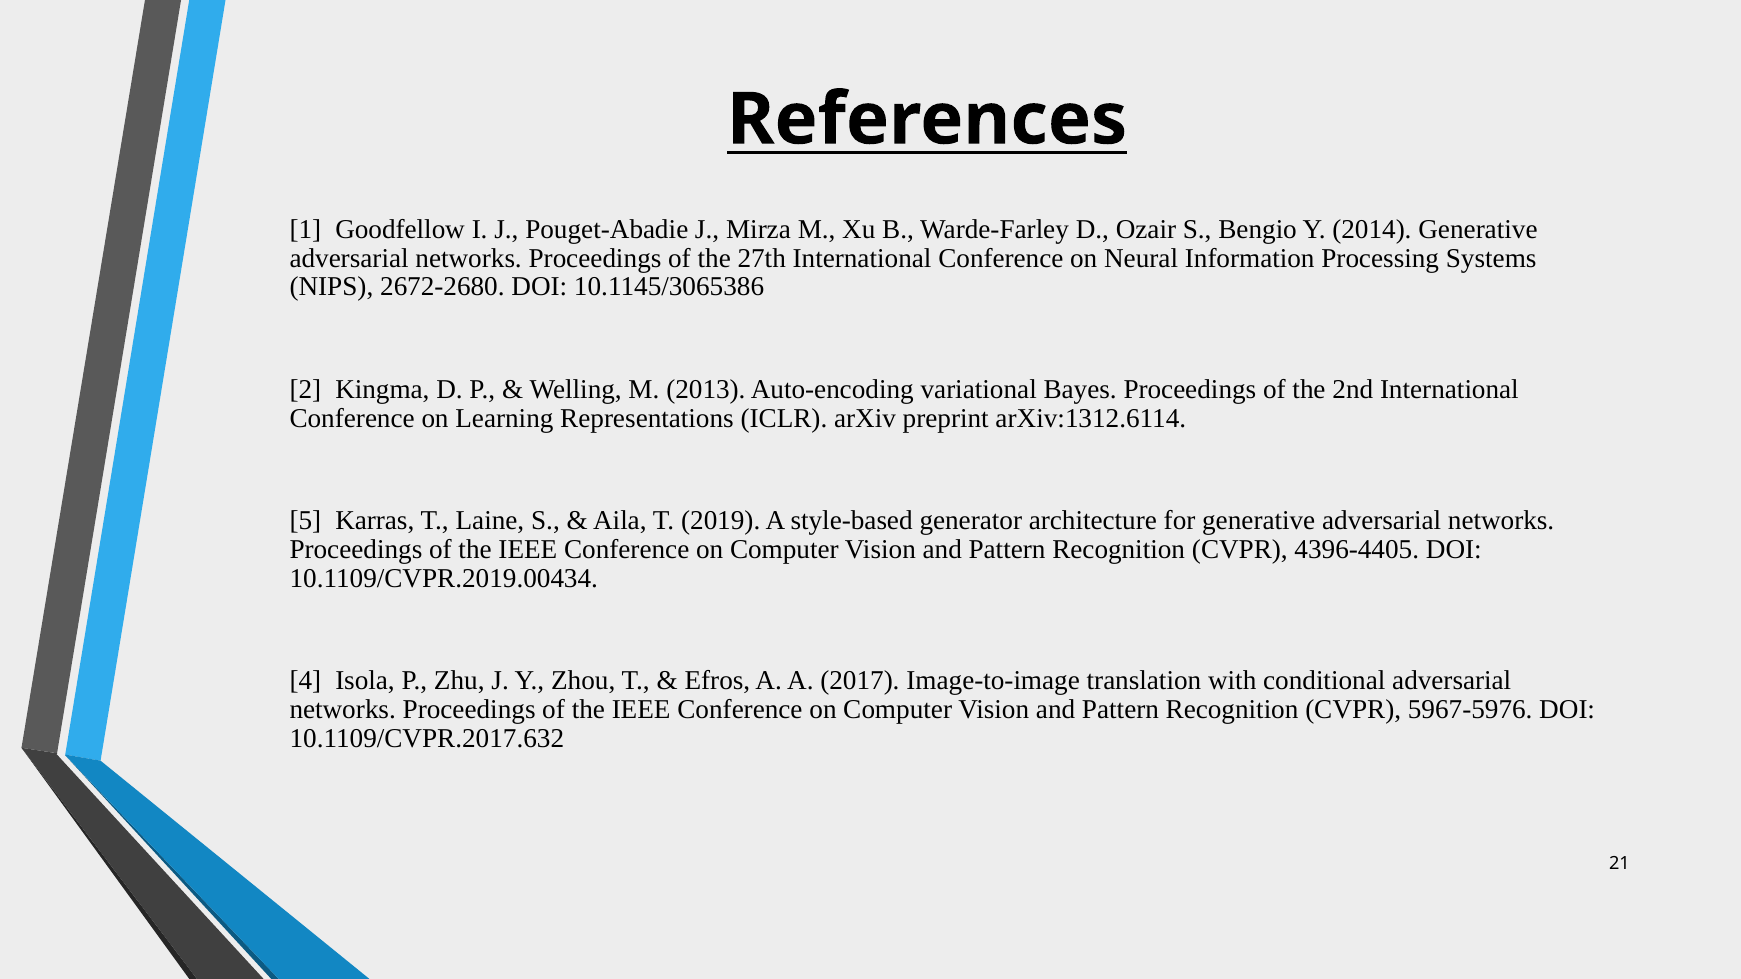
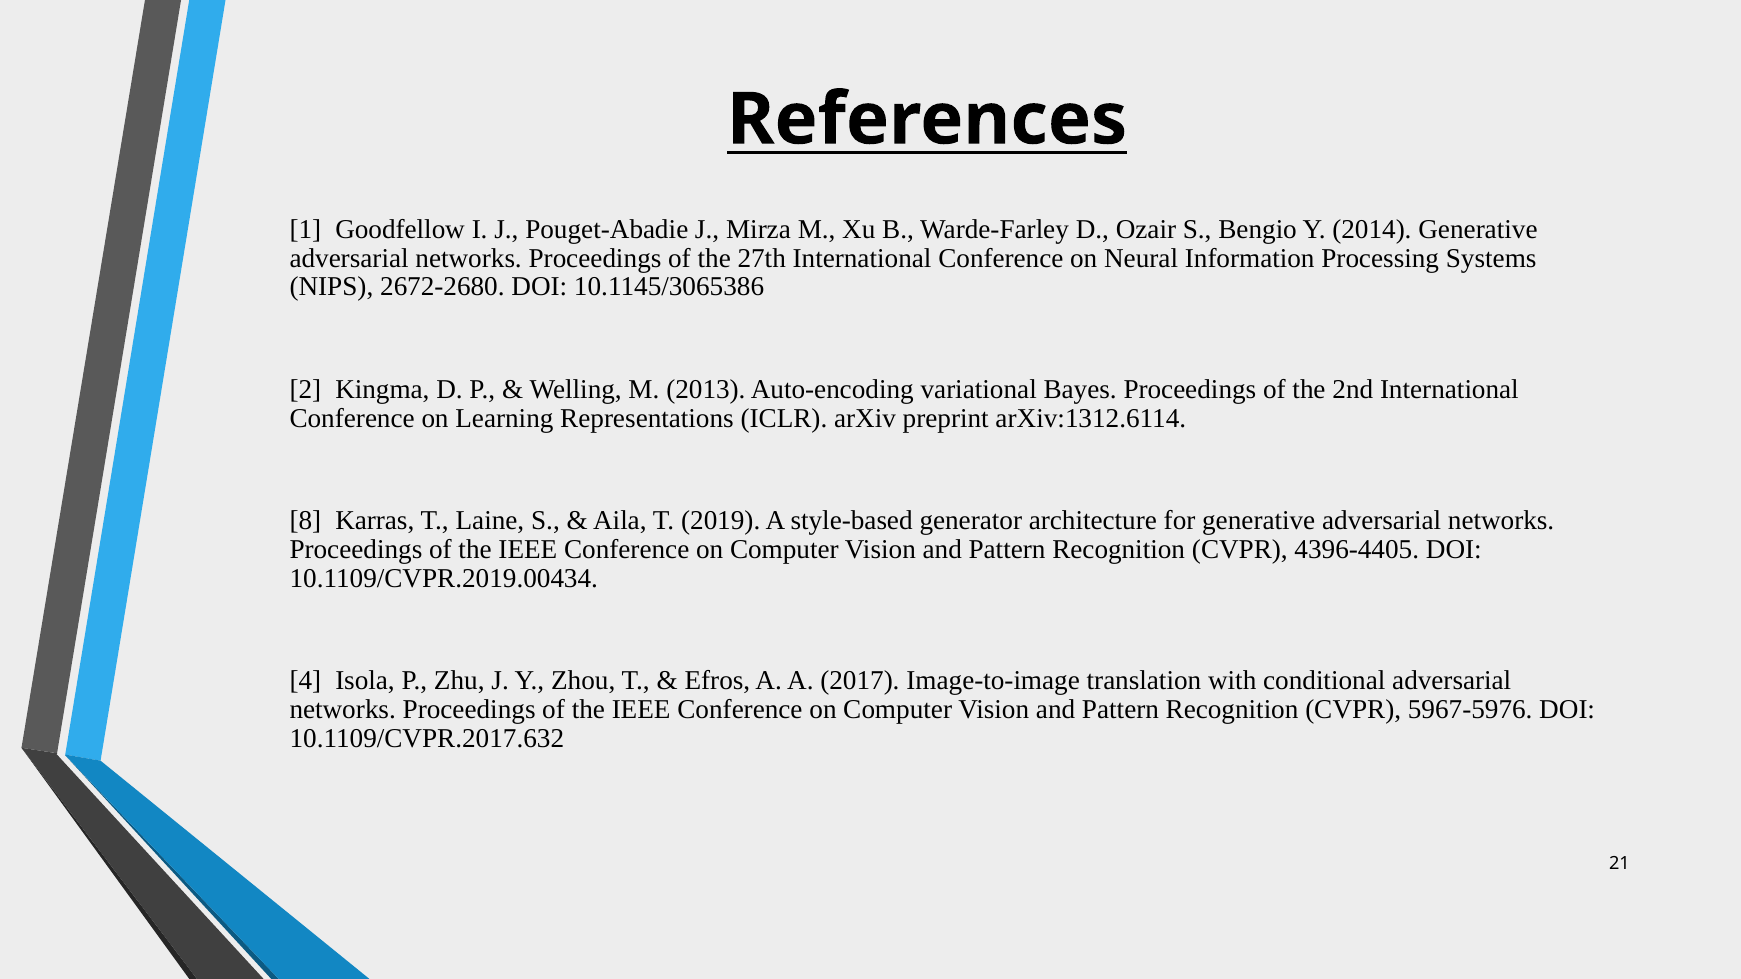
5: 5 -> 8
